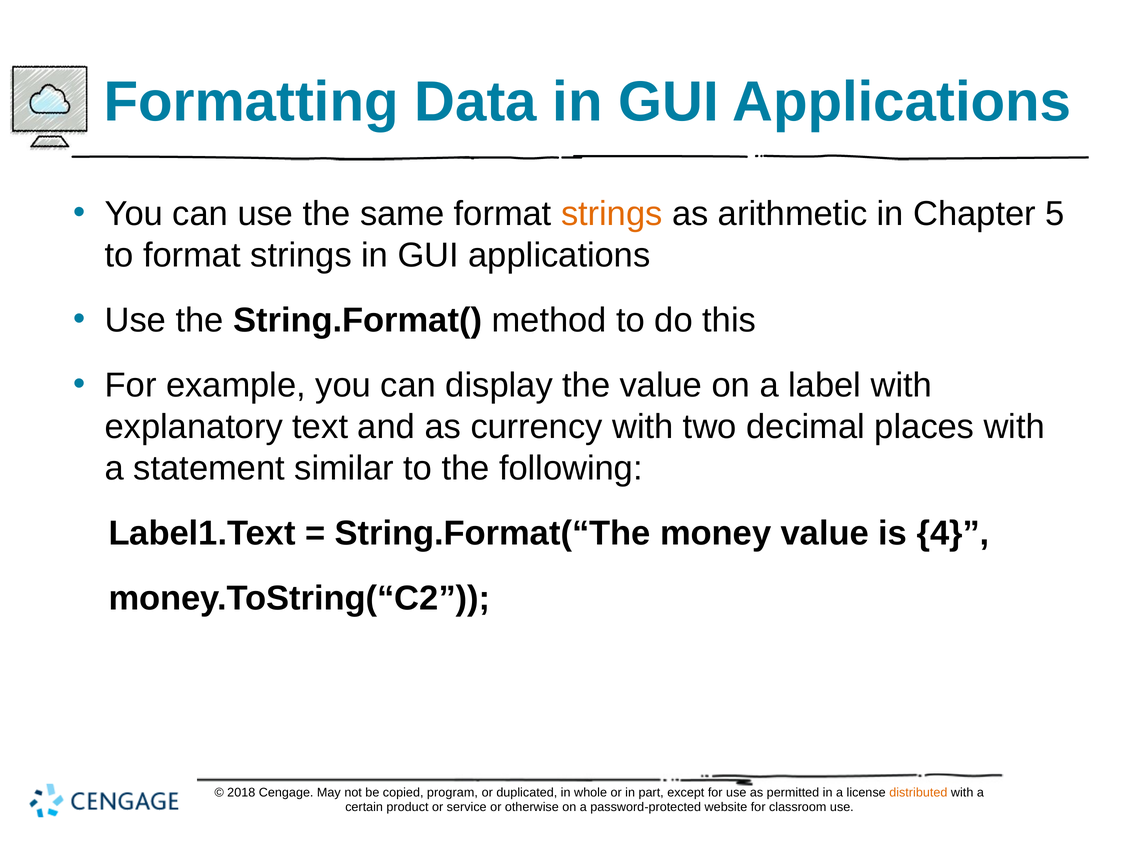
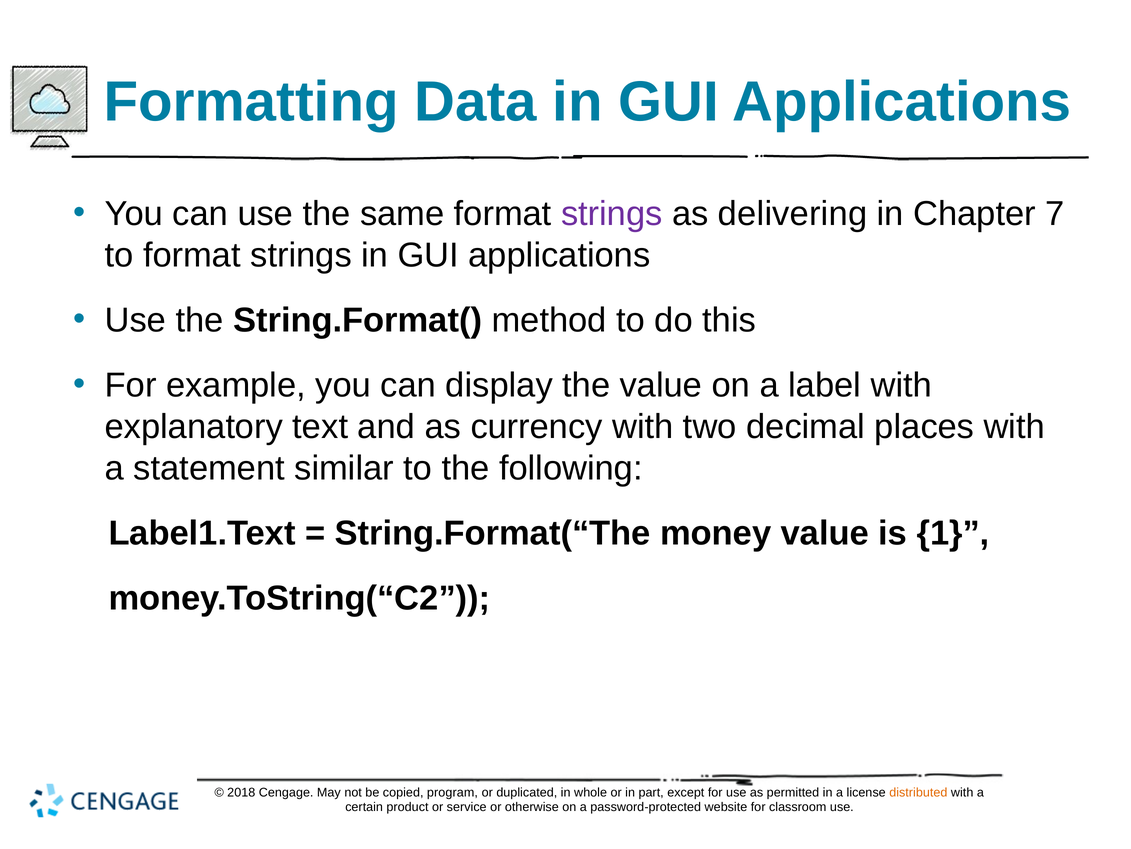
strings at (612, 213) colour: orange -> purple
arithmetic: arithmetic -> delivering
5: 5 -> 7
4: 4 -> 1
